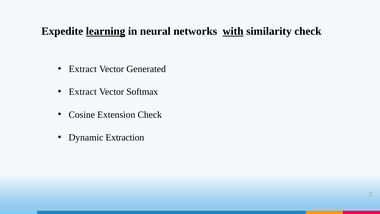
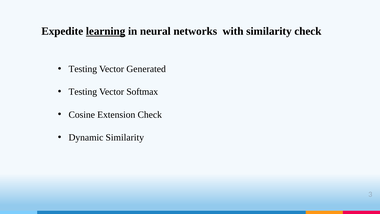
with underline: present -> none
Extract at (83, 69): Extract -> Testing
Extract at (83, 92): Extract -> Testing
Dynamic Extraction: Extraction -> Similarity
